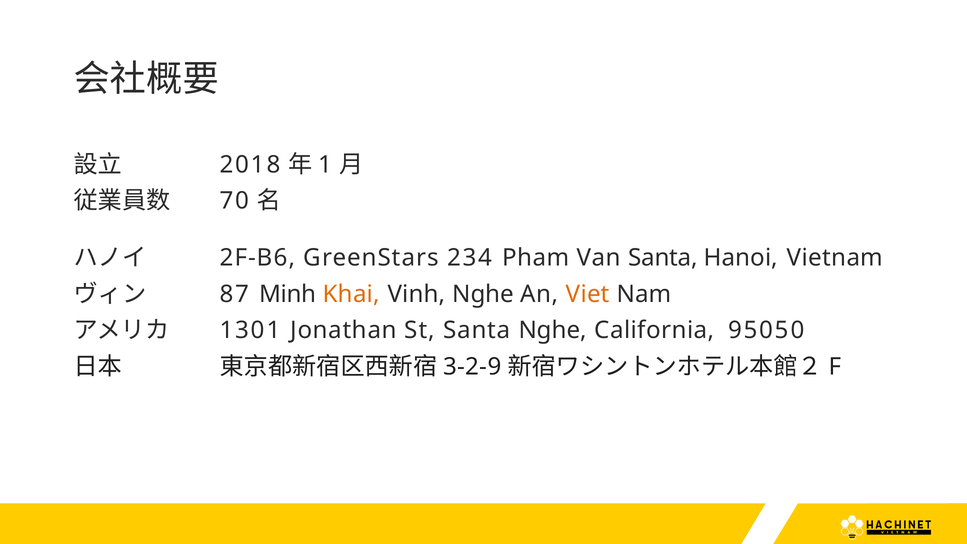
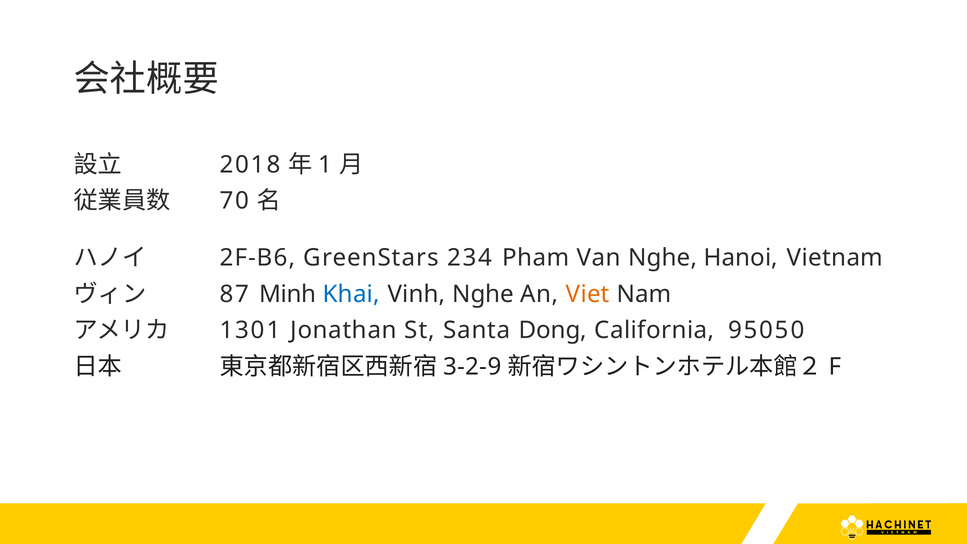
Van Santa: Santa -> Nghe
Khai colour: orange -> blue
Santa Nghe: Nghe -> Dong
